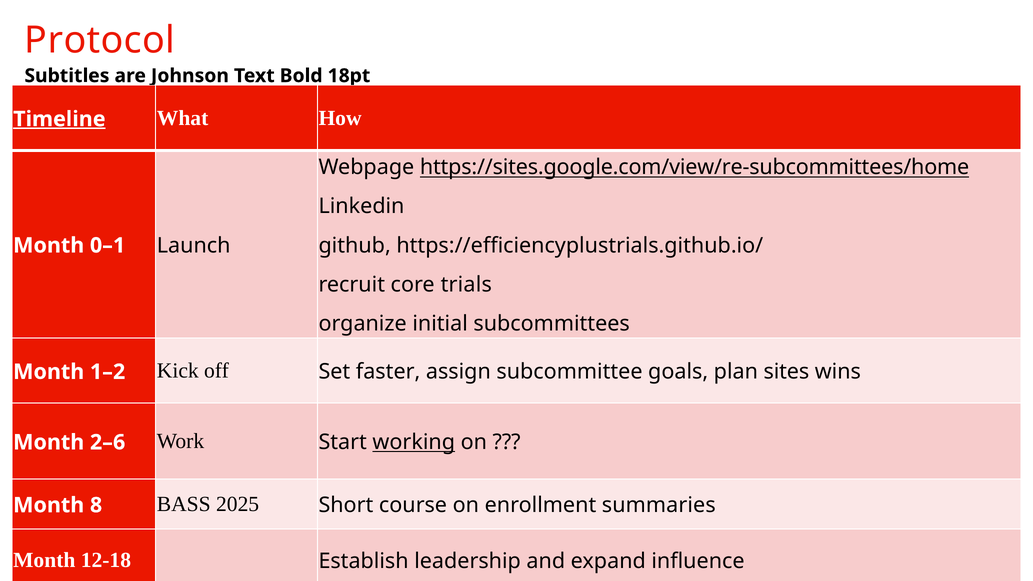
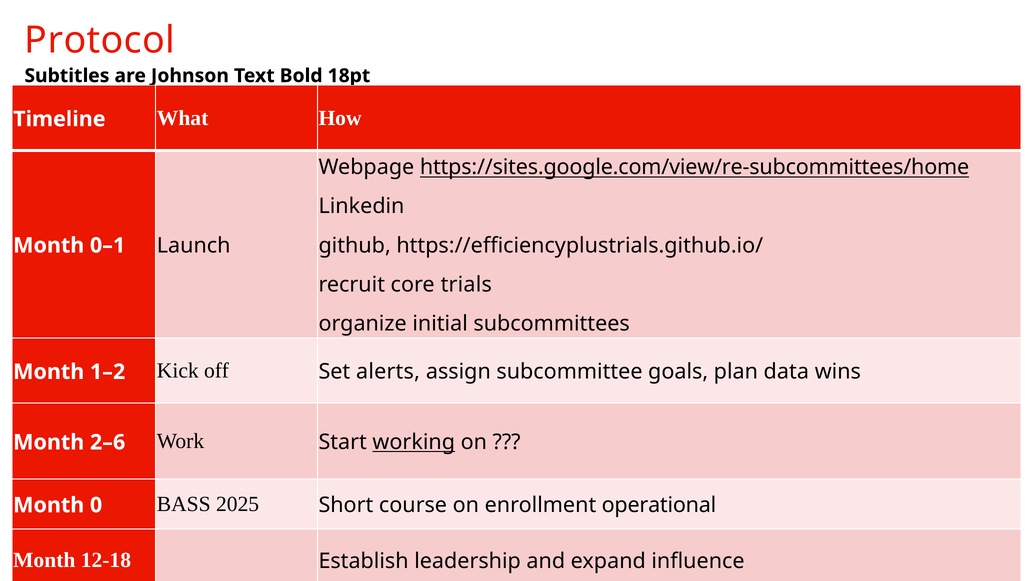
Timeline underline: present -> none
faster: faster -> alerts
sites: sites -> data
Month 8: 8 -> 0
summaries: summaries -> operational
